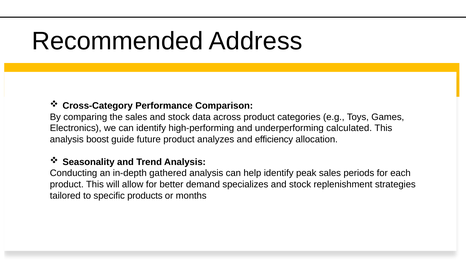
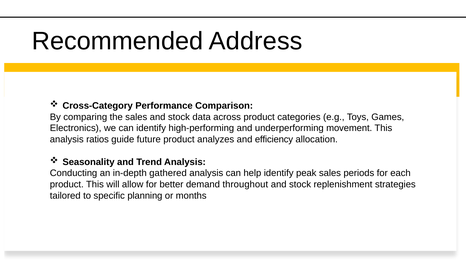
calculated: calculated -> movement
boost: boost -> ratios
specializes: specializes -> throughout
products: products -> planning
